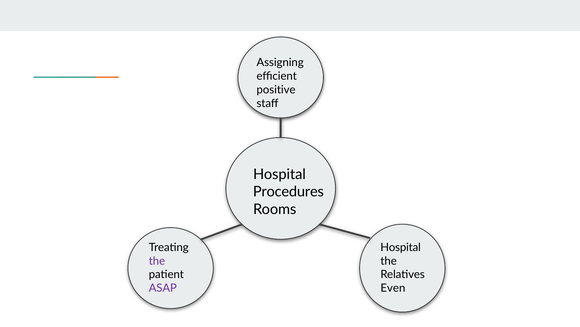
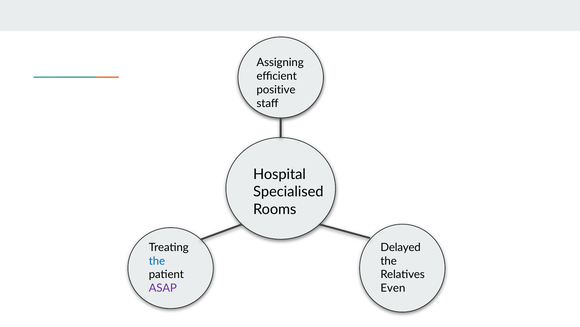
Procedures: Procedures -> Specialised
Hospital at (401, 247): Hospital -> Delayed
the at (157, 260) colour: purple -> blue
